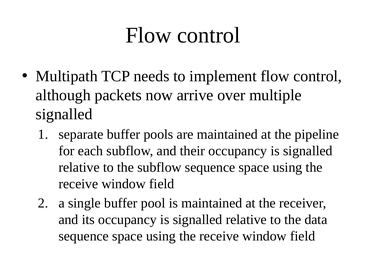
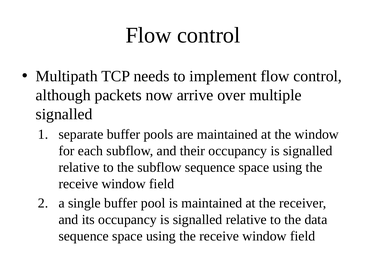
the pipeline: pipeline -> window
